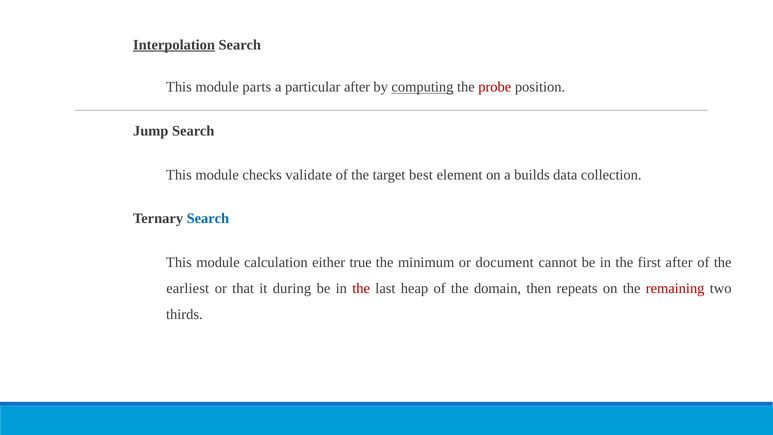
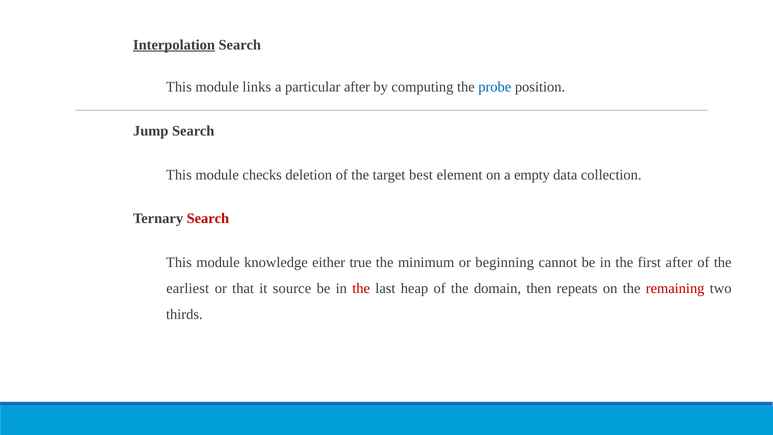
parts: parts -> links
computing underline: present -> none
probe colour: red -> blue
validate: validate -> deletion
builds: builds -> empty
Search at (208, 218) colour: blue -> red
calculation: calculation -> knowledge
document: document -> beginning
during: during -> source
